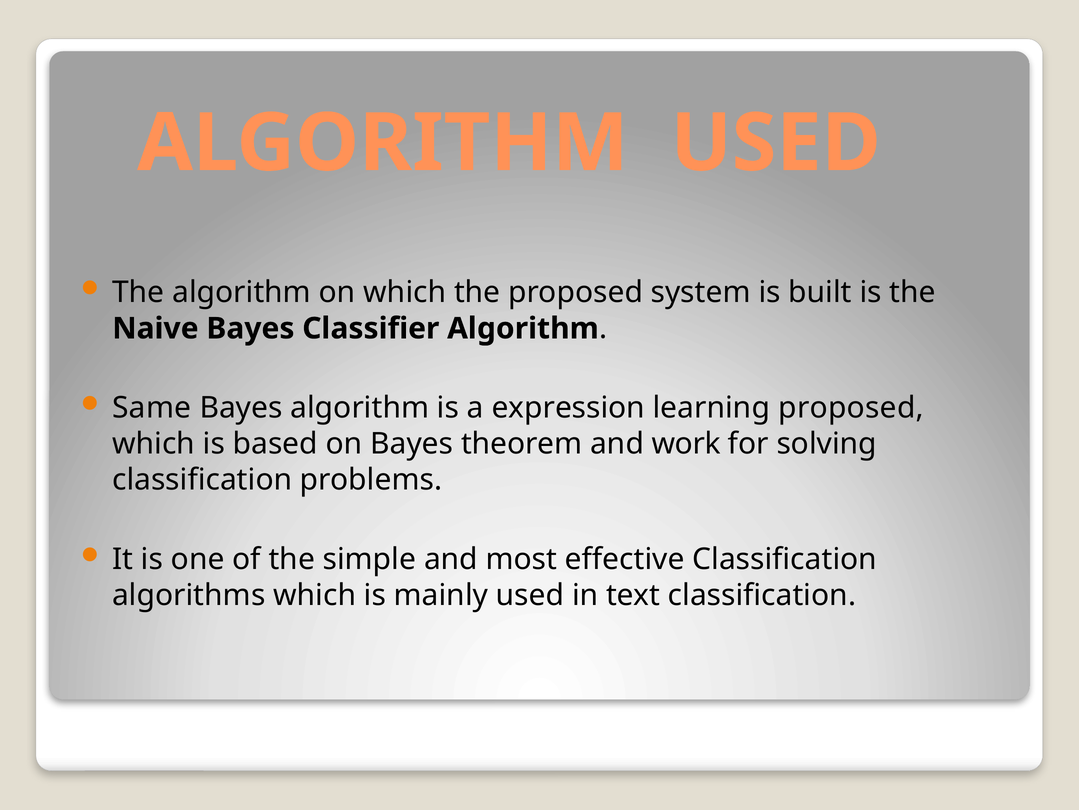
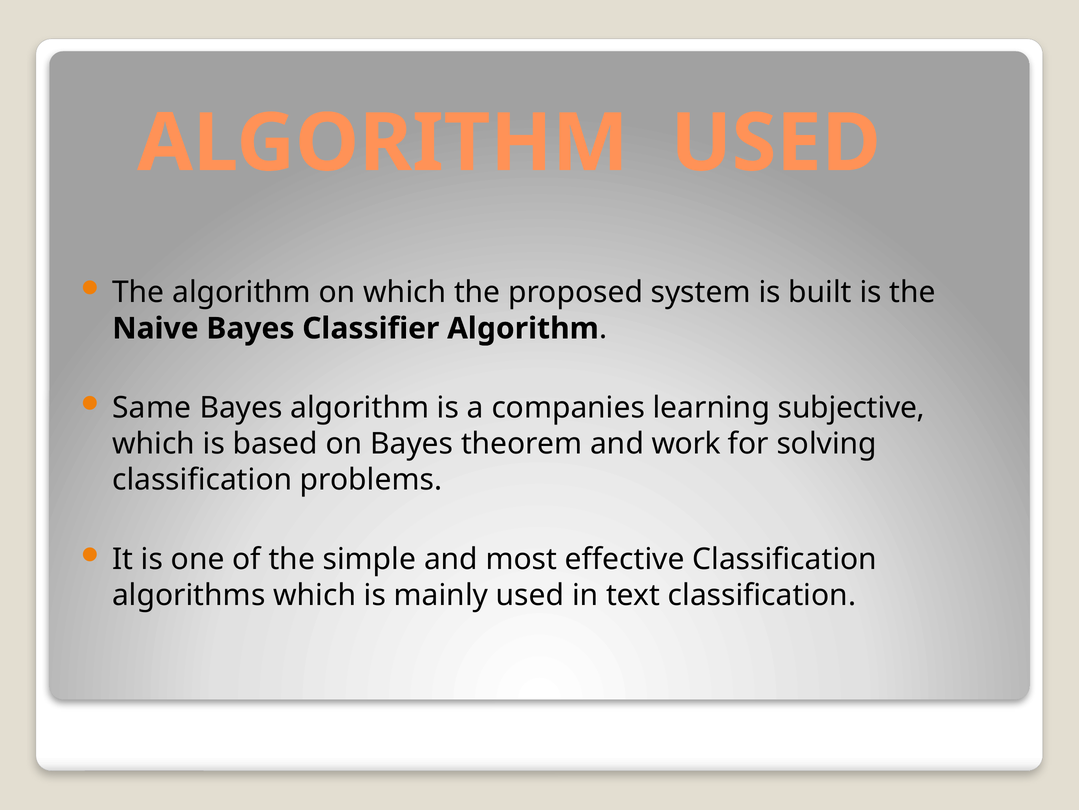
expression: expression -> companies
learning proposed: proposed -> subjective
